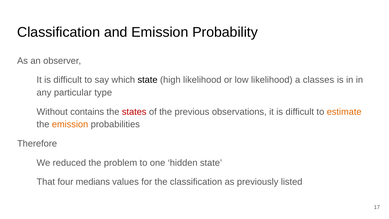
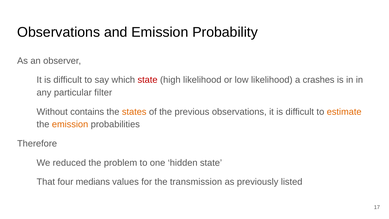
Classification at (59, 32): Classification -> Observations
state at (148, 80) colour: black -> red
classes: classes -> crashes
type: type -> filter
states colour: red -> orange
the classification: classification -> transmission
